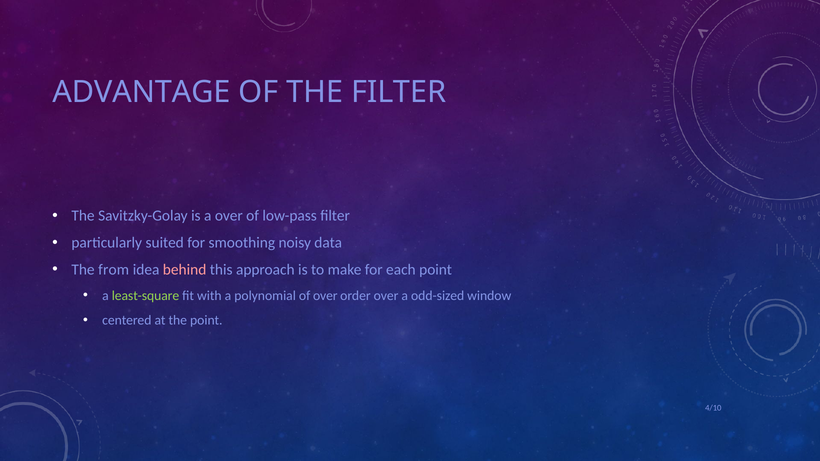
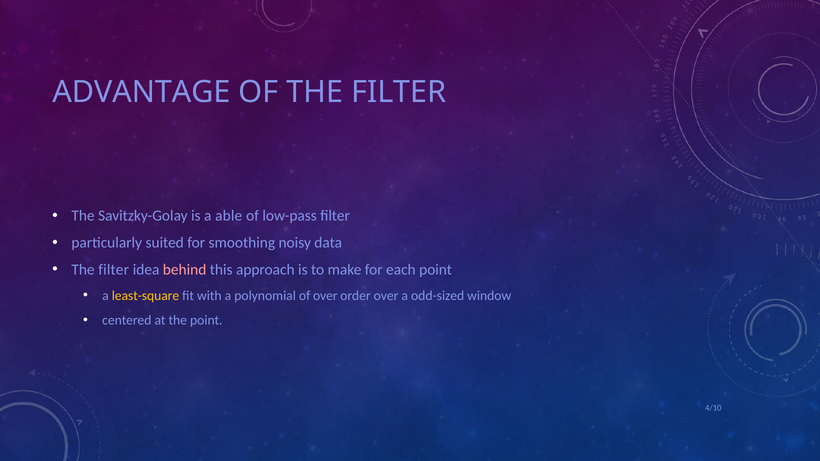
a over: over -> able
from at (114, 270): from -> filter
least-square colour: light green -> yellow
